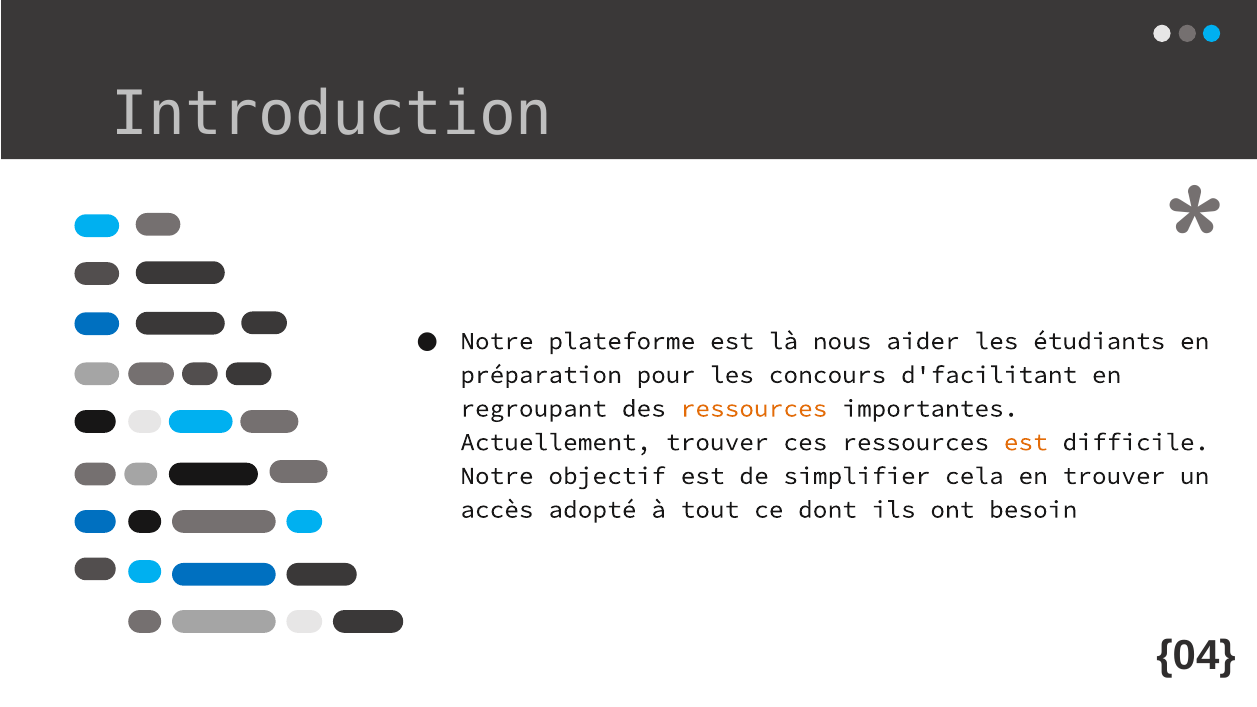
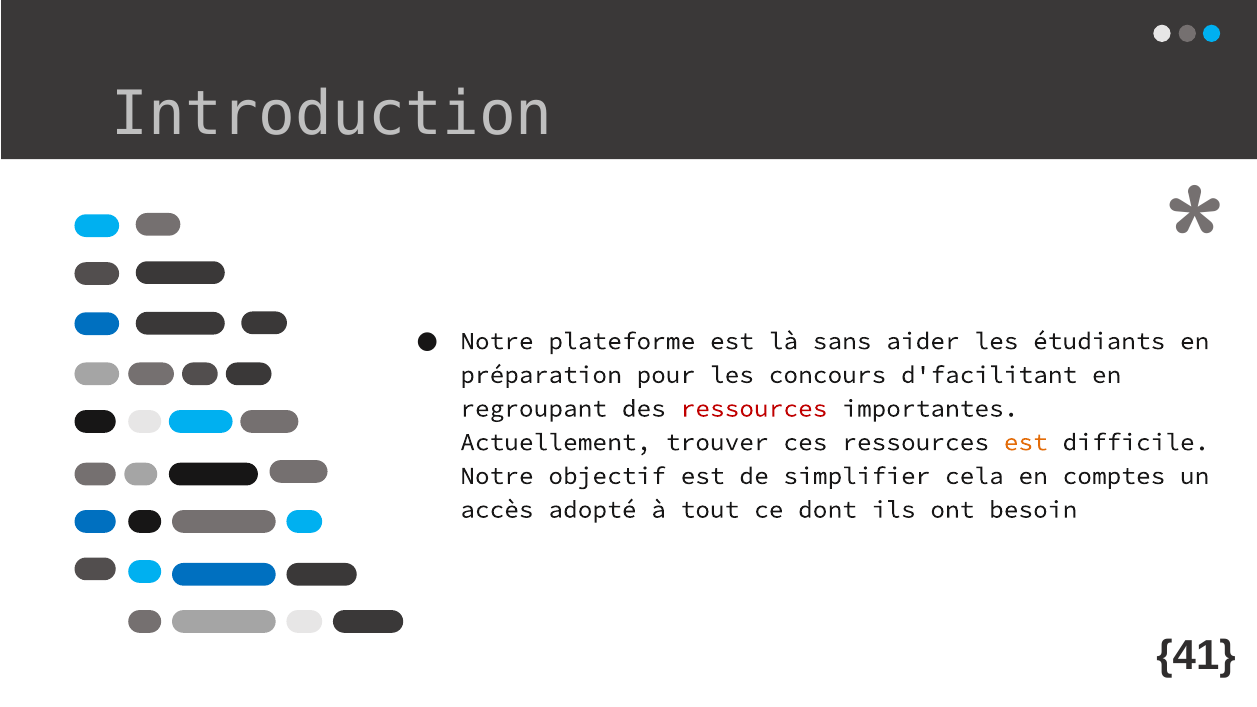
nous: nous -> sans
ressources at (754, 409) colour: orange -> red
en trouver: trouver -> comptes
04: 04 -> 41
